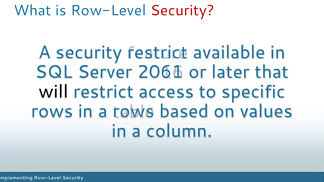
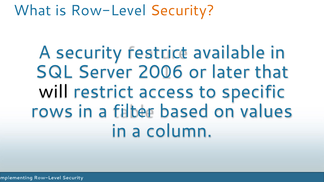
Security at (182, 11) colour: red -> orange
2061: 2061 -> 2006
a rows: rows -> filter
